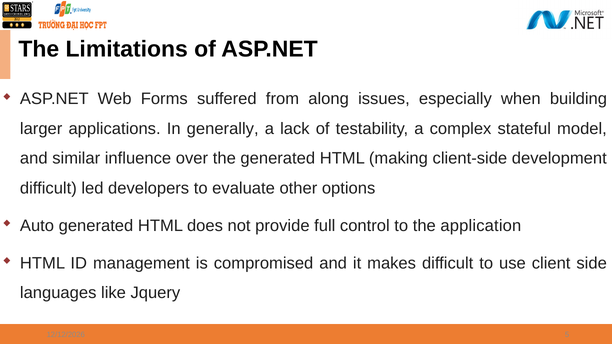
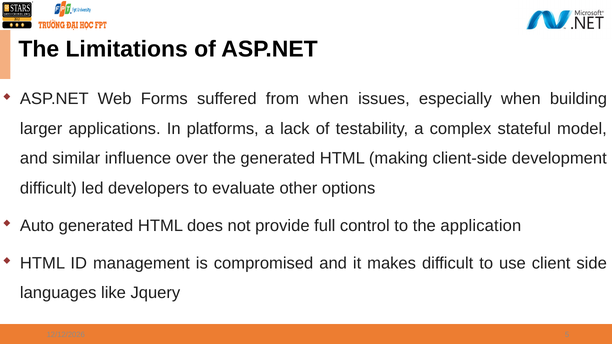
from along: along -> when
generally: generally -> platforms
